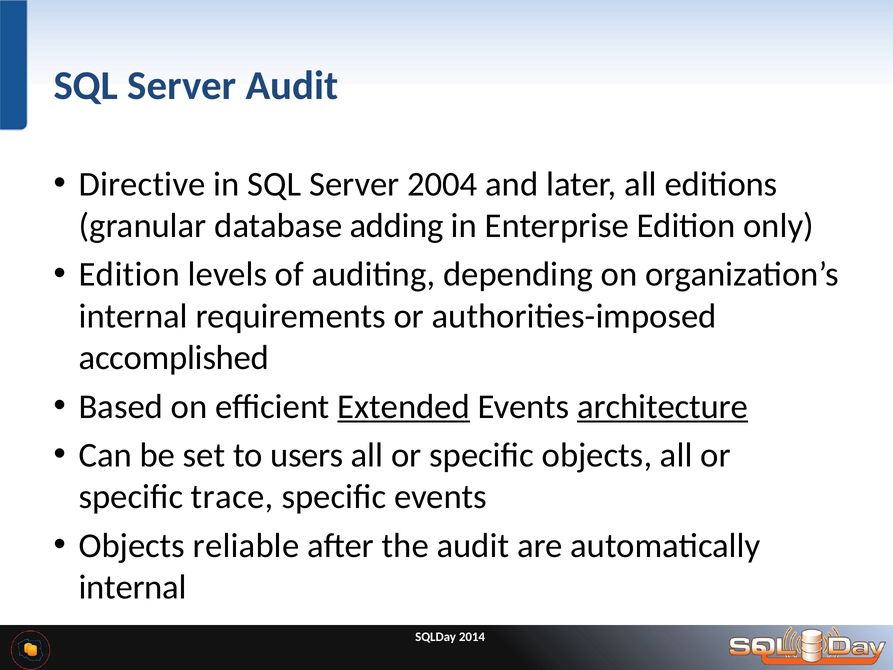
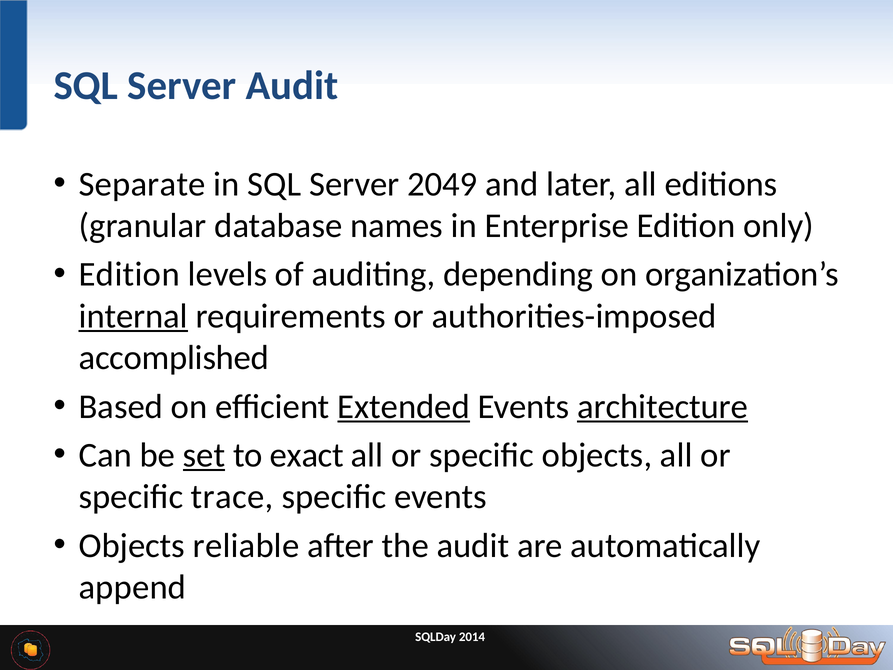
Directive: Directive -> Separate
2004: 2004 -> 2049
adding: adding -> names
internal at (133, 316) underline: none -> present
set underline: none -> present
users: users -> exact
internal at (133, 587): internal -> append
